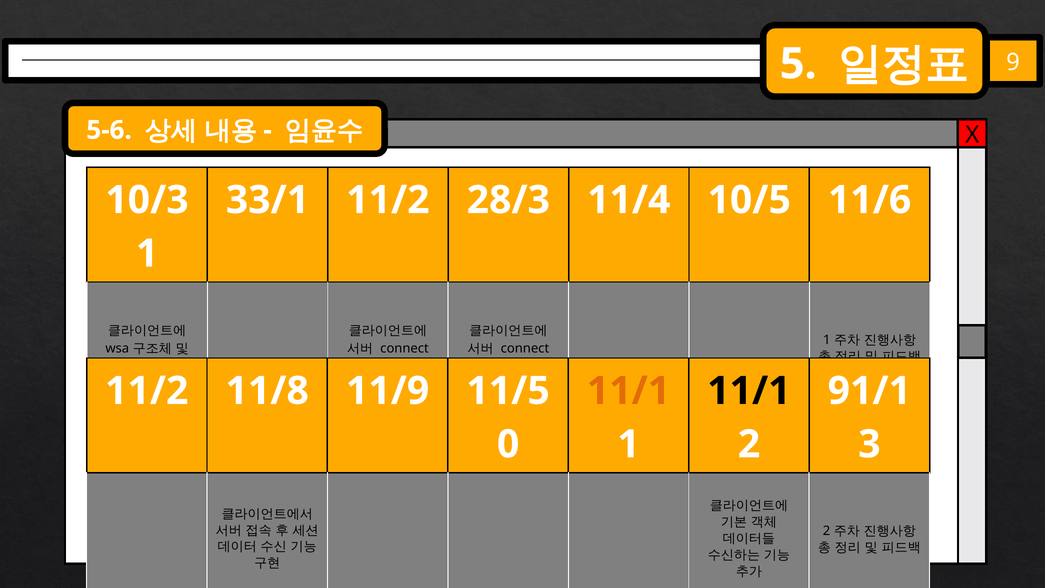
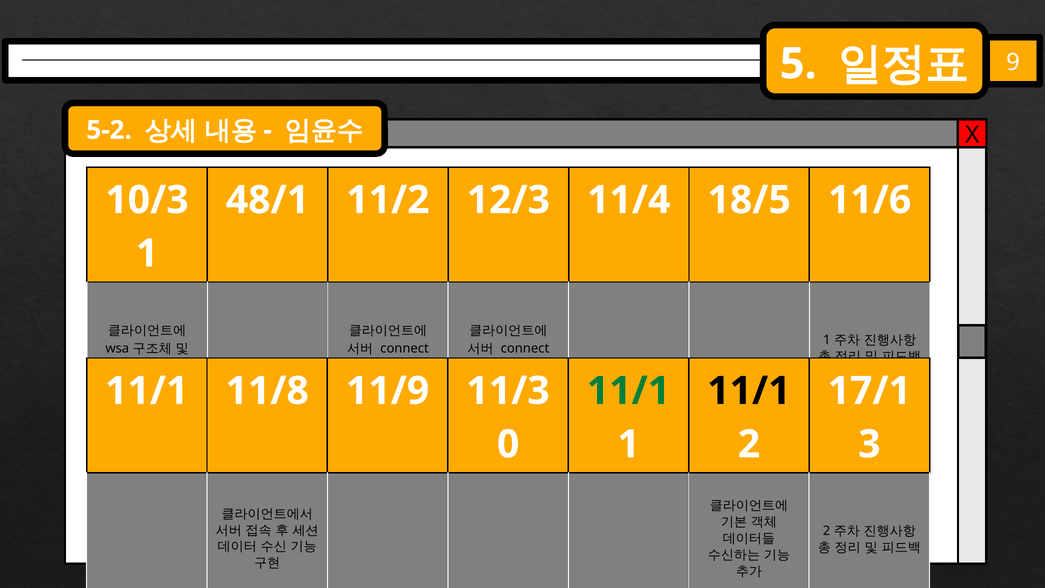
5-6: 5-6 -> 5-2
33/1: 33/1 -> 48/1
28/3: 28/3 -> 12/3
10/5: 10/5 -> 18/5
11/2 at (147, 391): 11/2 -> 11/1
11/5: 11/5 -> 11/3
11/1 at (628, 391) colour: orange -> green
91/1: 91/1 -> 17/1
